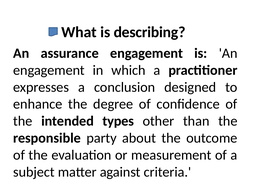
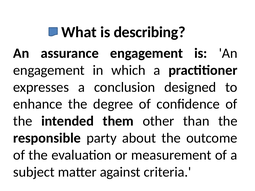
types: types -> them
